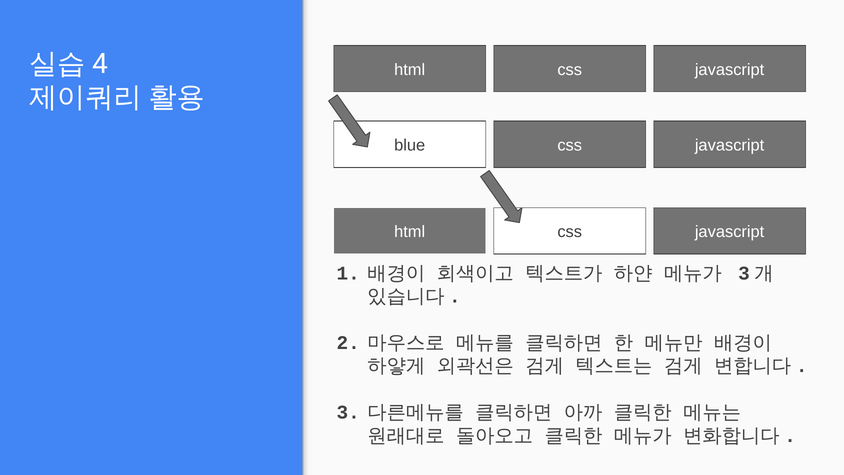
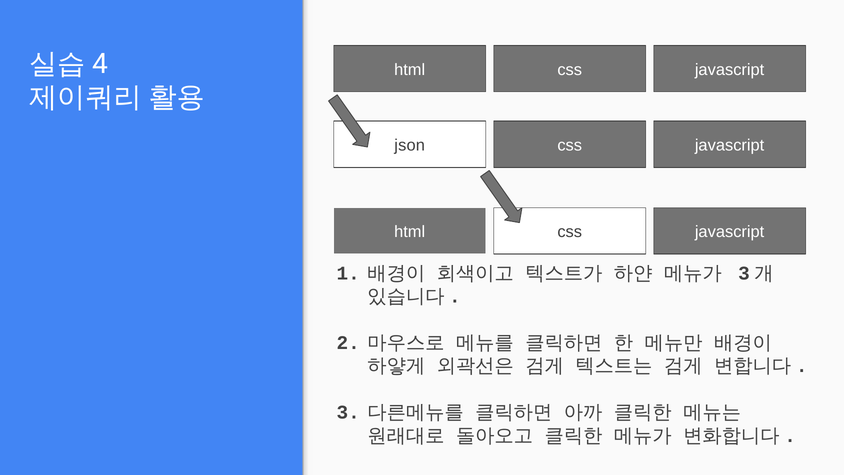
blue: blue -> json
